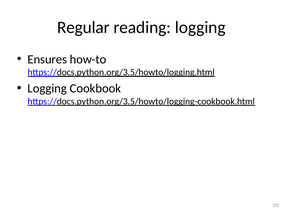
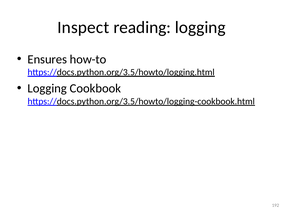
Regular: Regular -> Inspect
